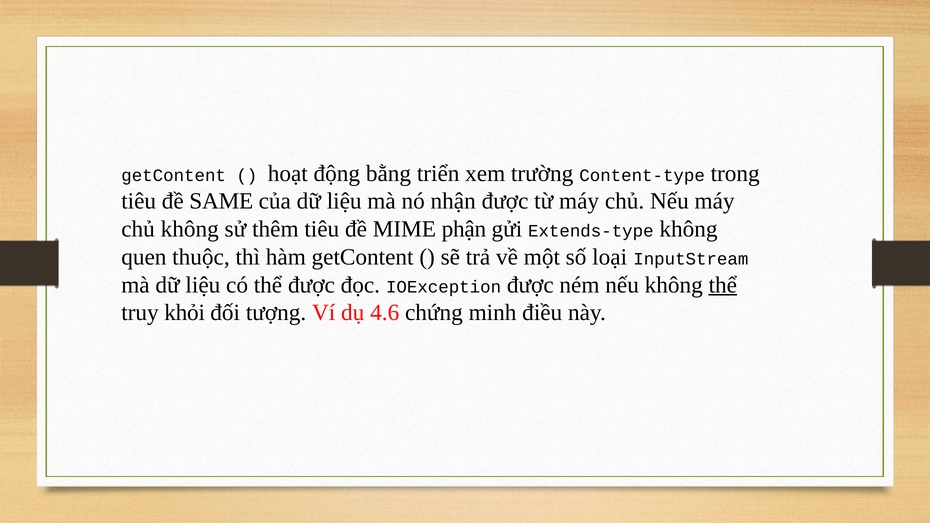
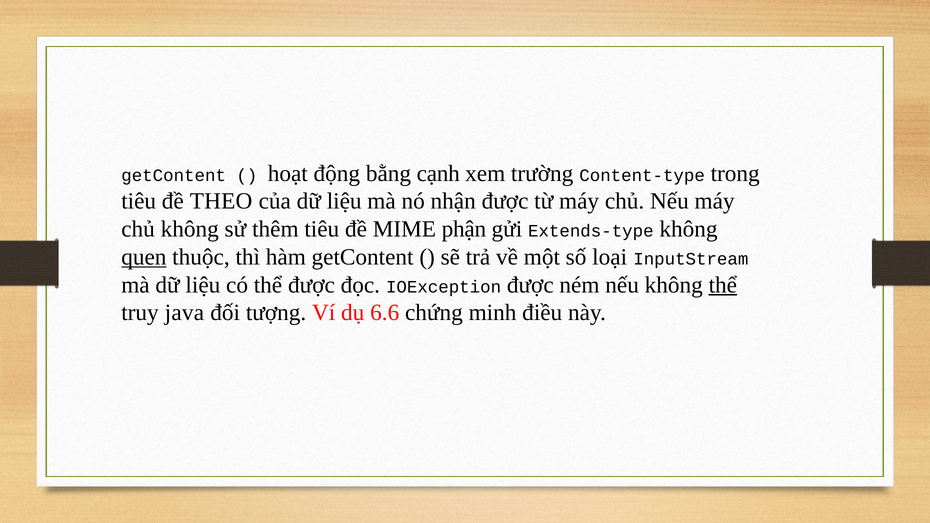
triển: triển -> cạnh
SAME: SAME -> THEO
quen underline: none -> present
khỏi: khỏi -> java
4.6: 4.6 -> 6.6
